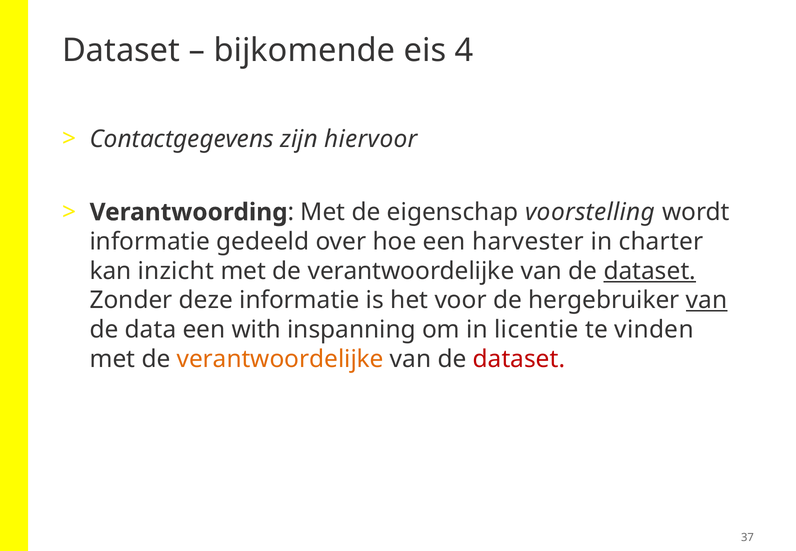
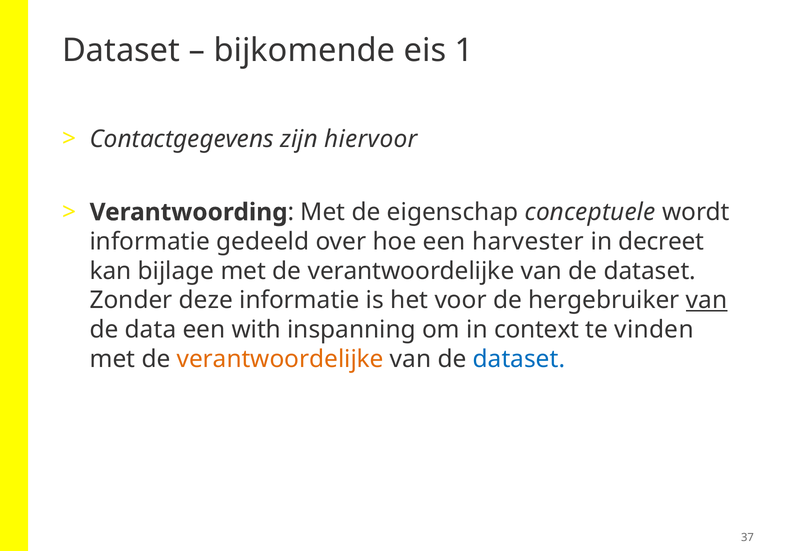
4: 4 -> 1
voorstelling: voorstelling -> conceptuele
charter: charter -> decreet
inzicht: inzicht -> bijlage
dataset at (650, 271) underline: present -> none
licentie: licentie -> context
dataset at (519, 359) colour: red -> blue
